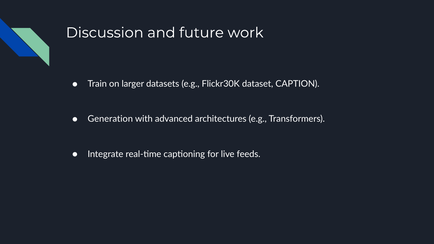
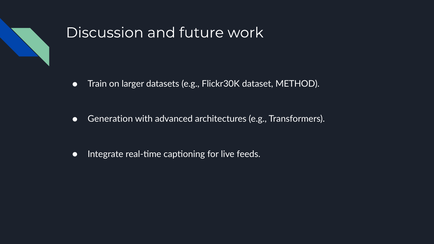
CAPTION: CAPTION -> METHOD
